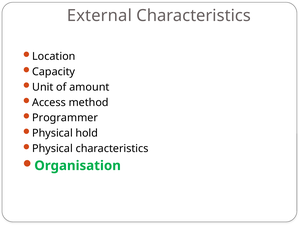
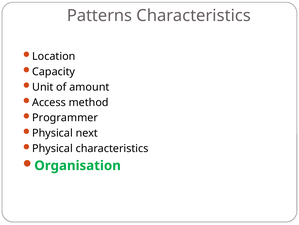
External: External -> Patterns
hold: hold -> next
